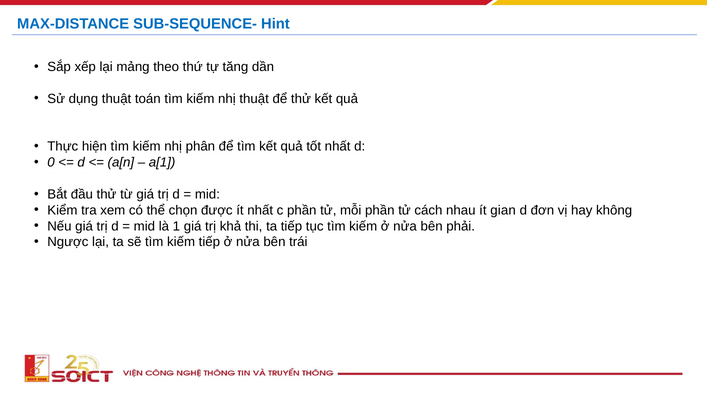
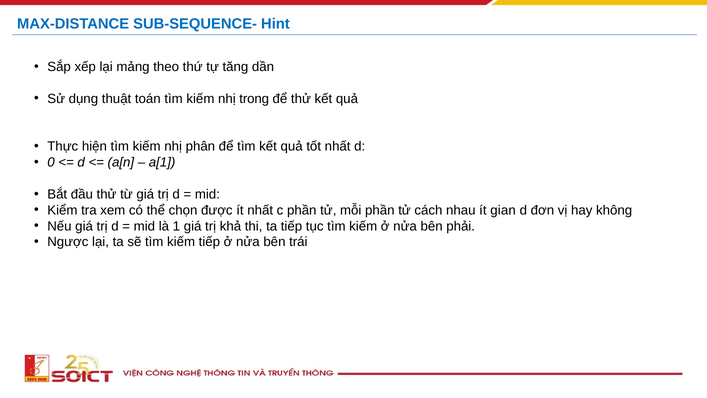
nhị thuật: thuật -> trong
